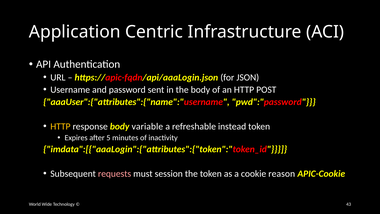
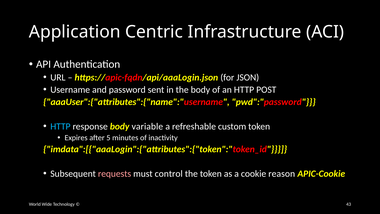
HTTP at (60, 126) colour: yellow -> light blue
instead: instead -> custom
session: session -> control
